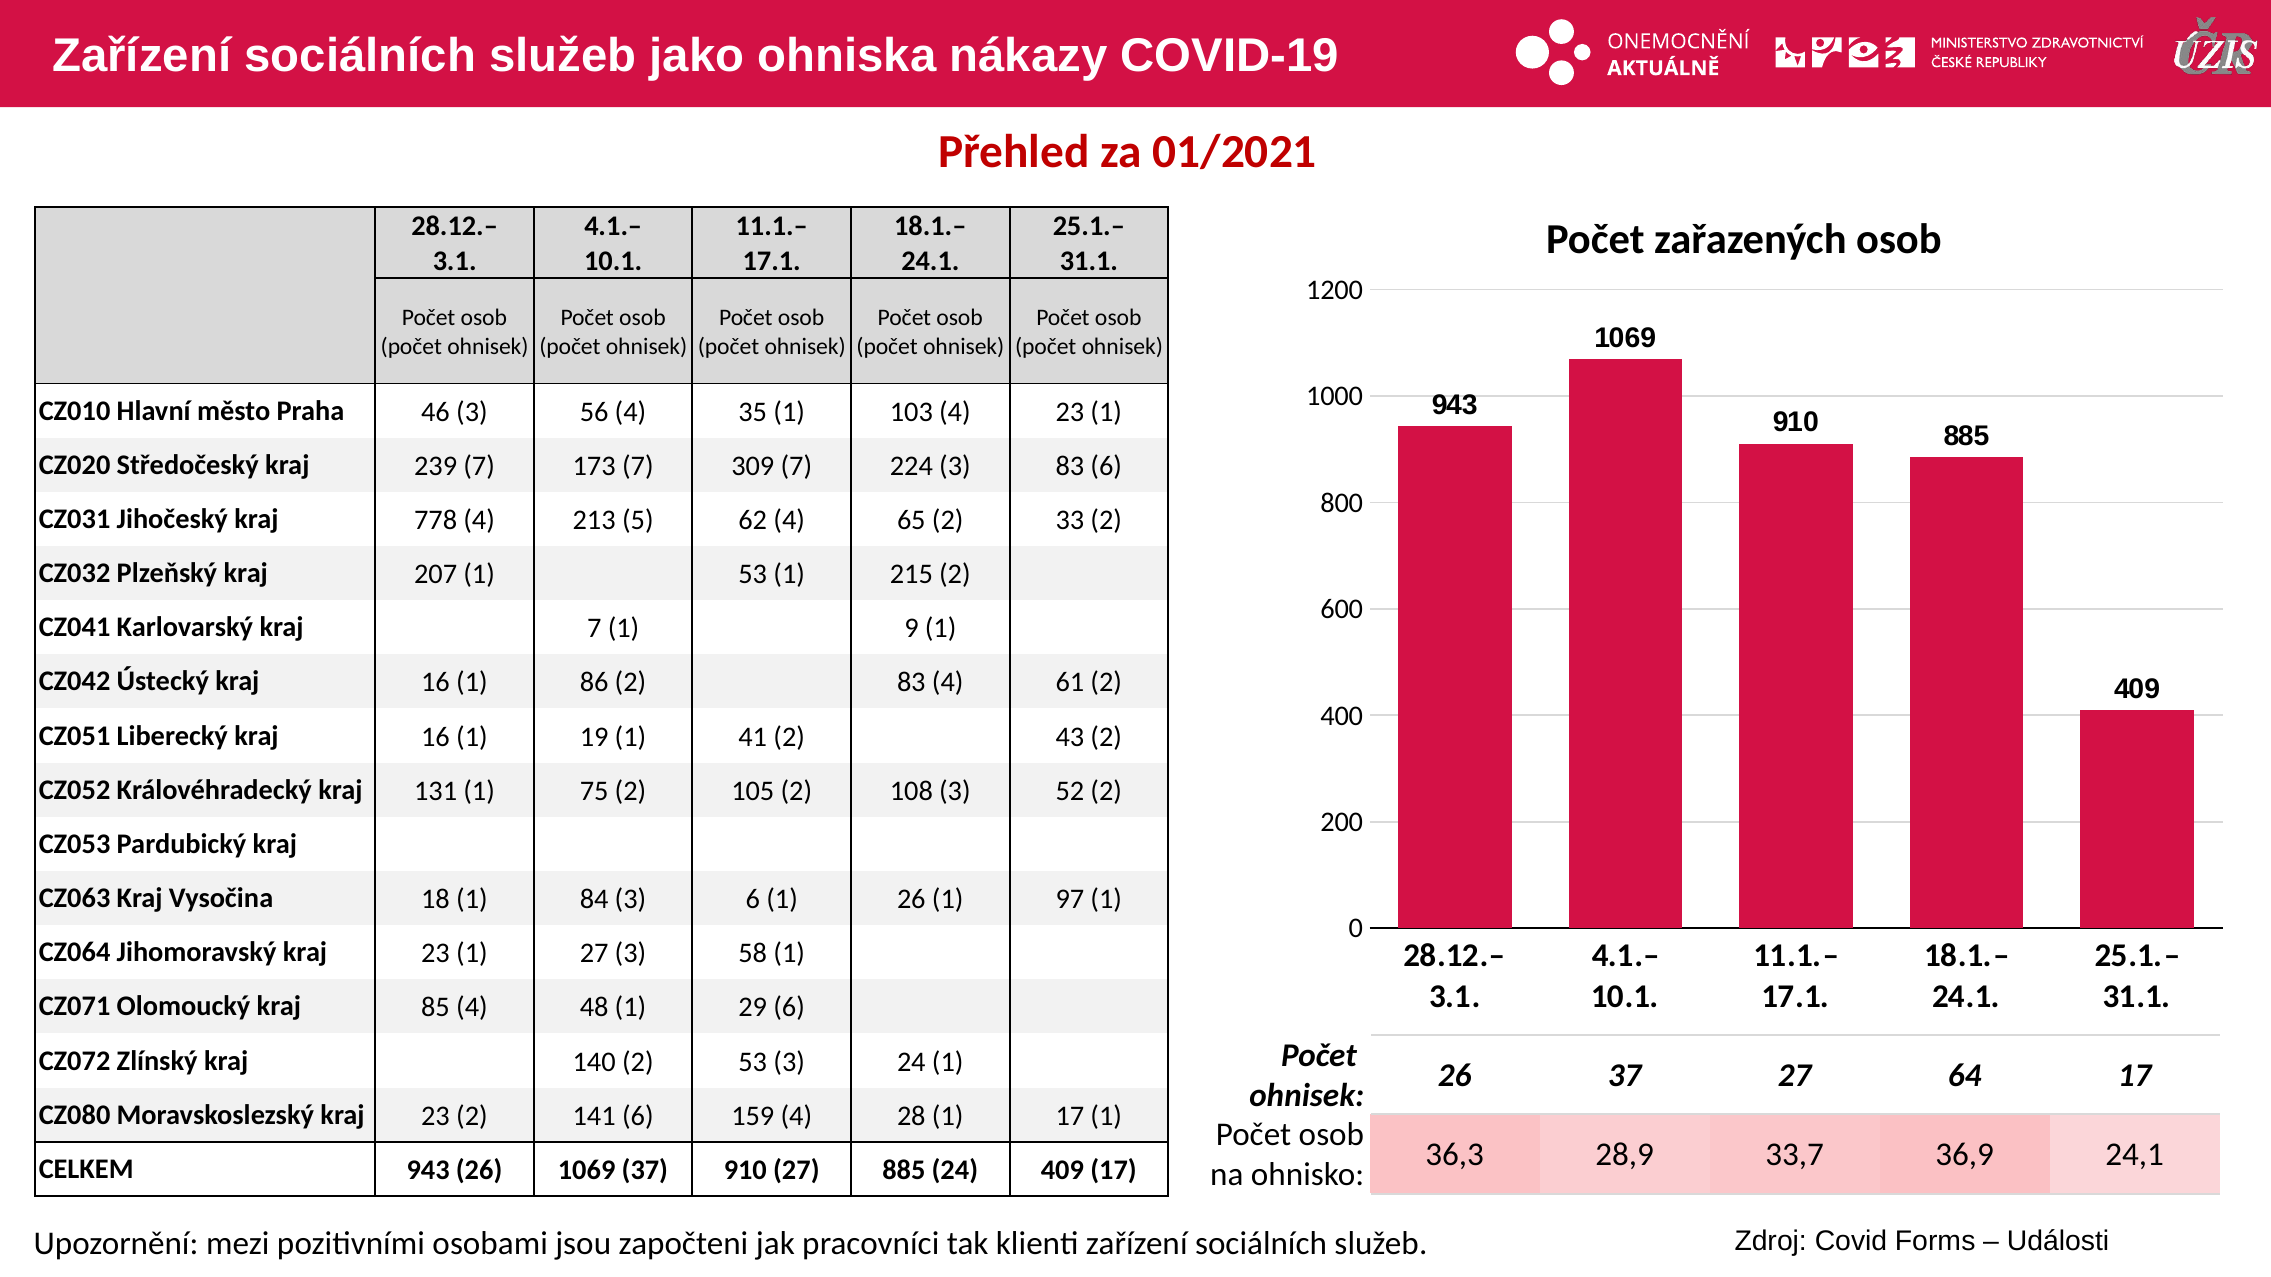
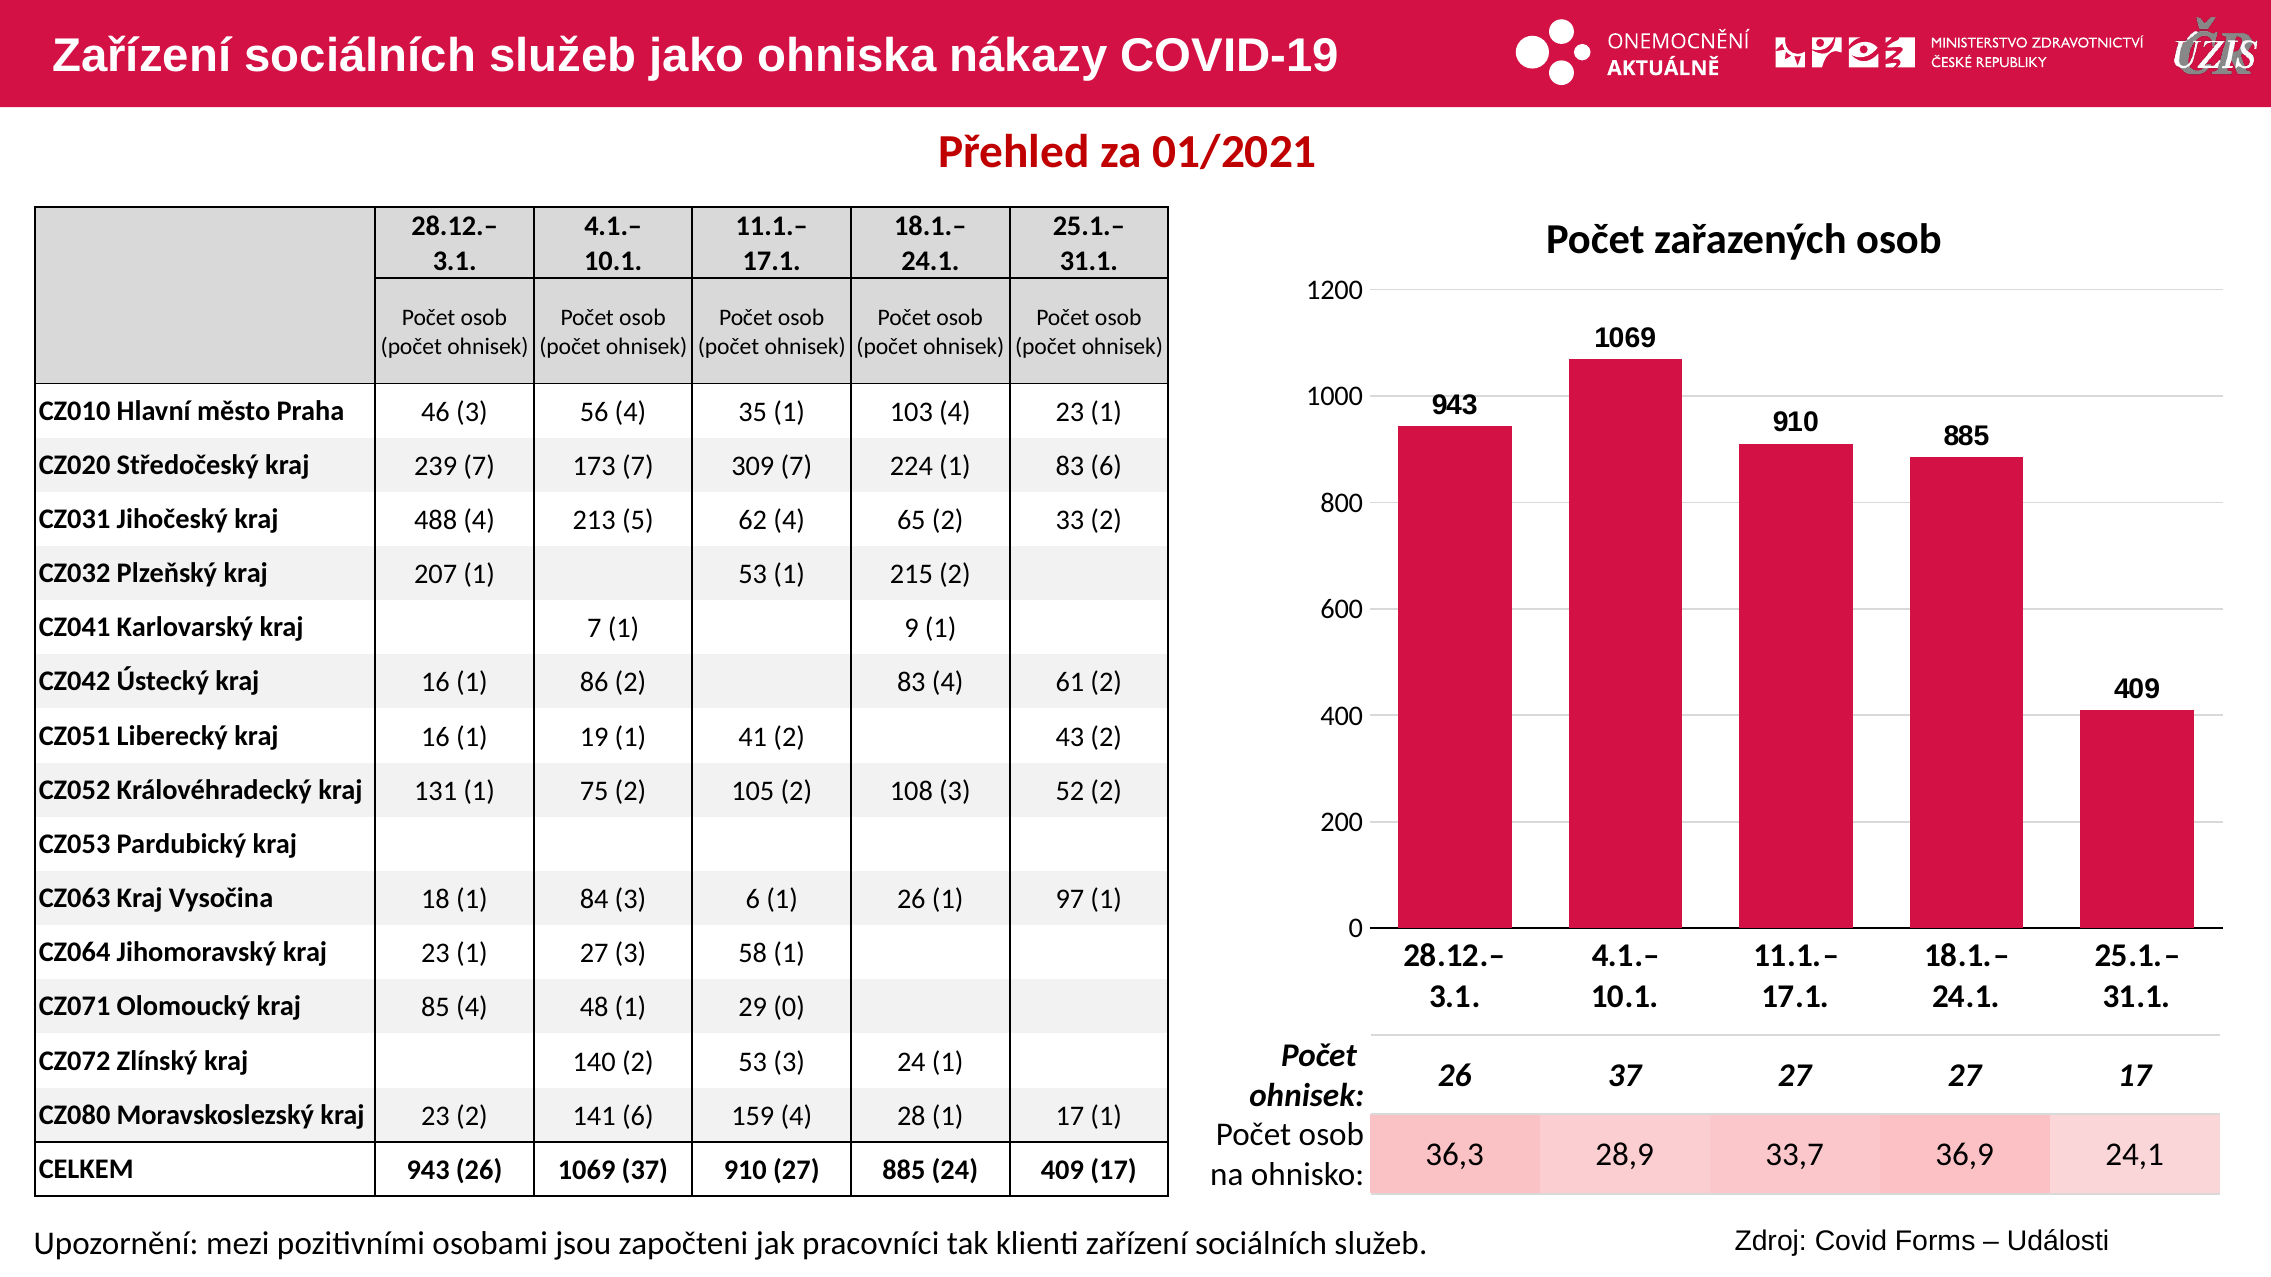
224 3: 3 -> 1
778: 778 -> 488
29 6: 6 -> 0
27 64: 64 -> 27
